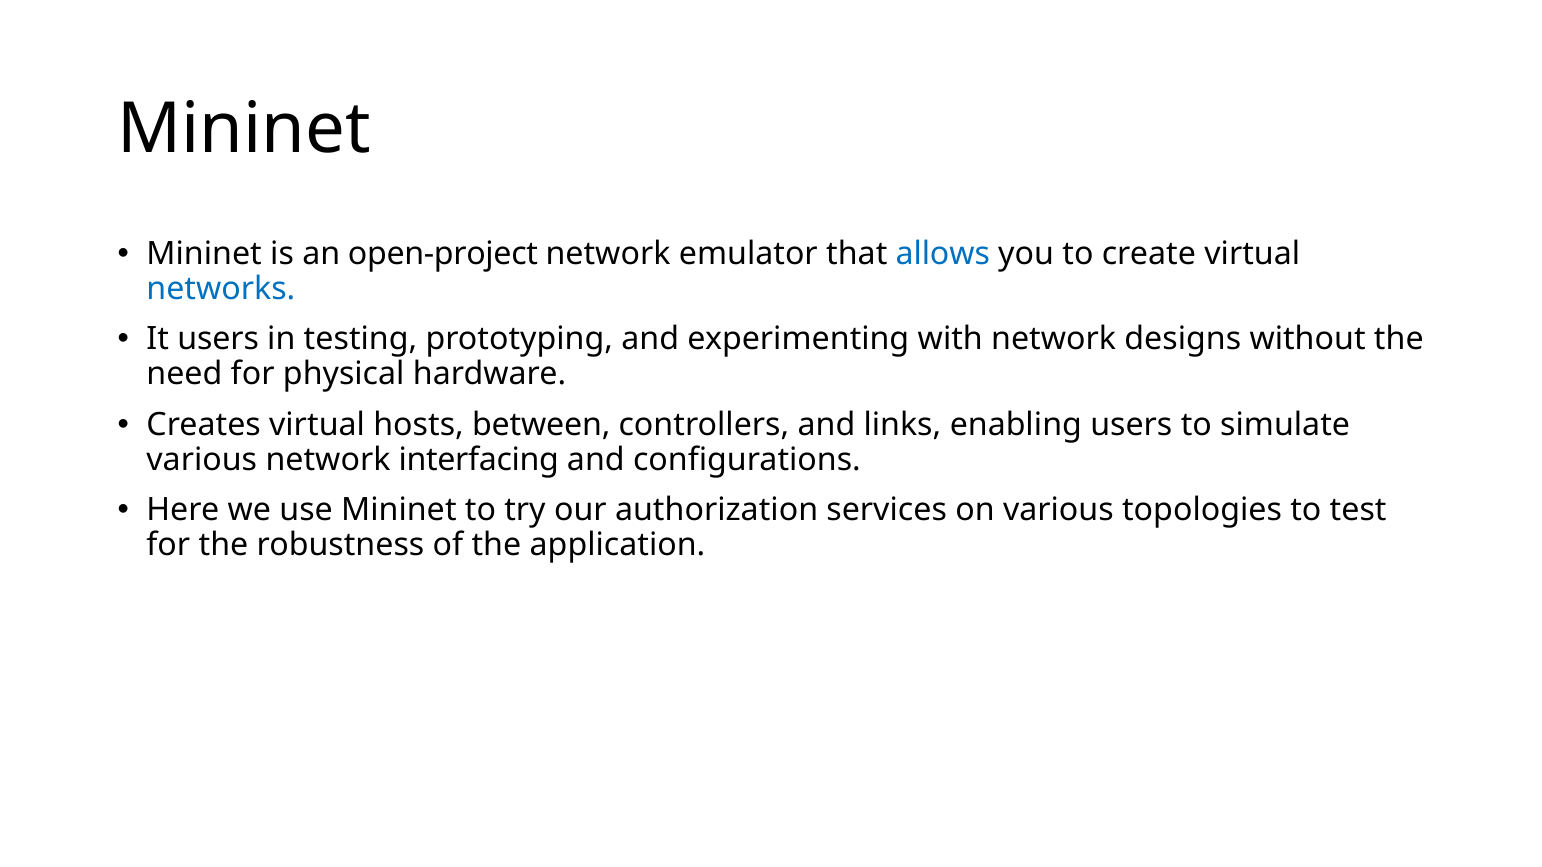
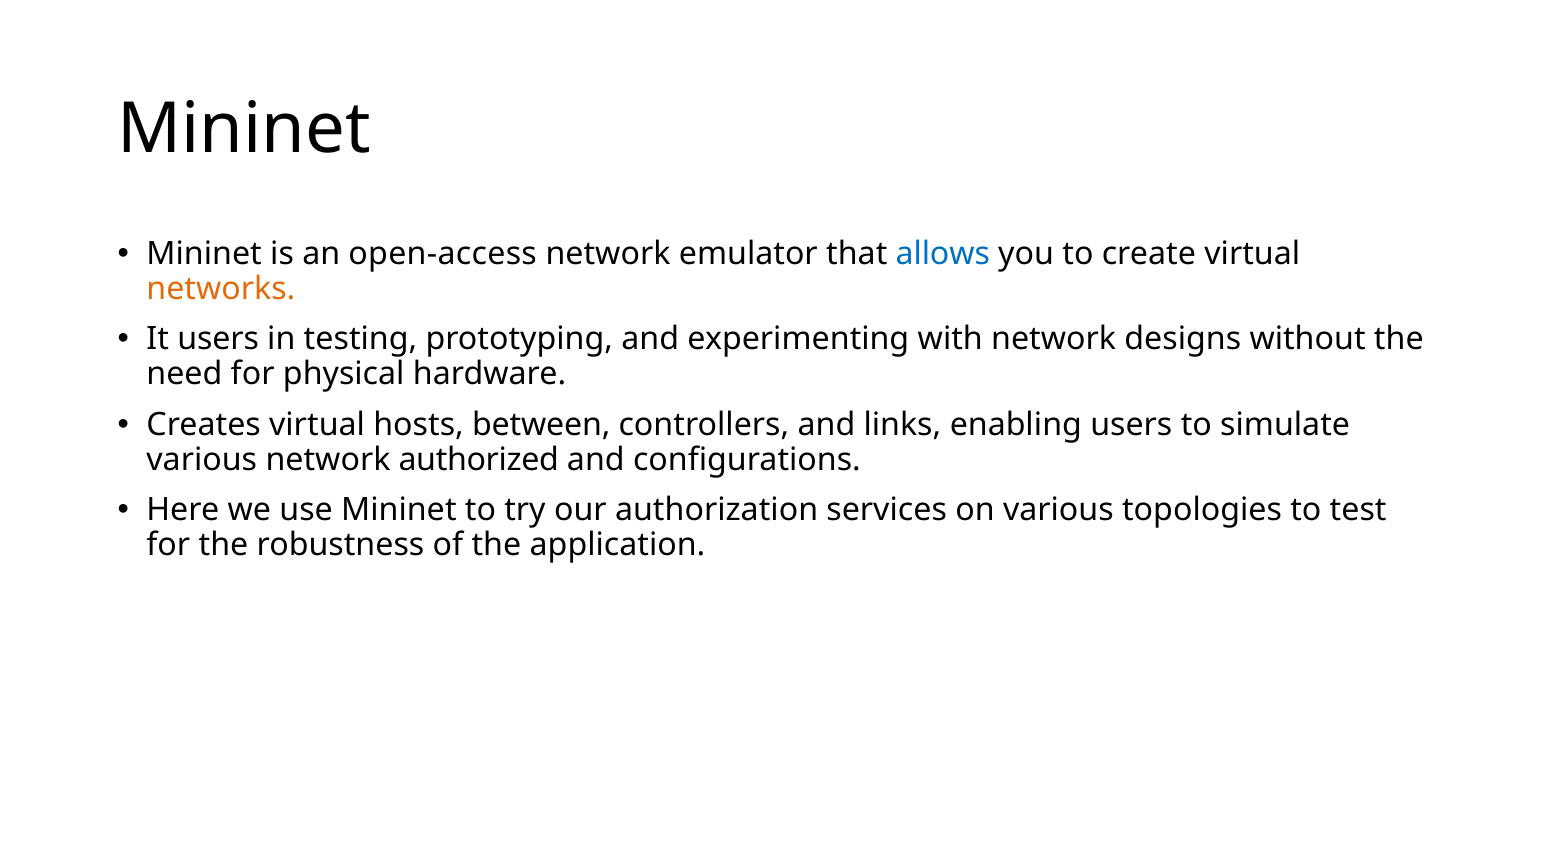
open-project: open-project -> open-access
networks colour: blue -> orange
interfacing: interfacing -> authorized
